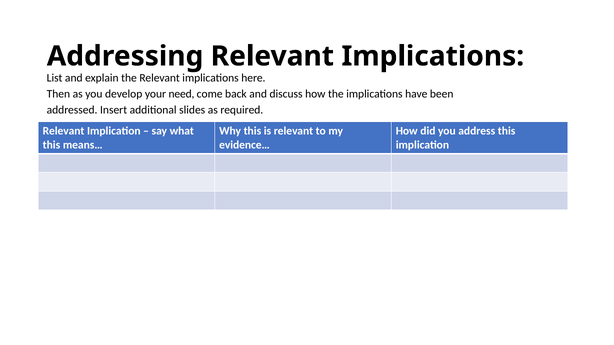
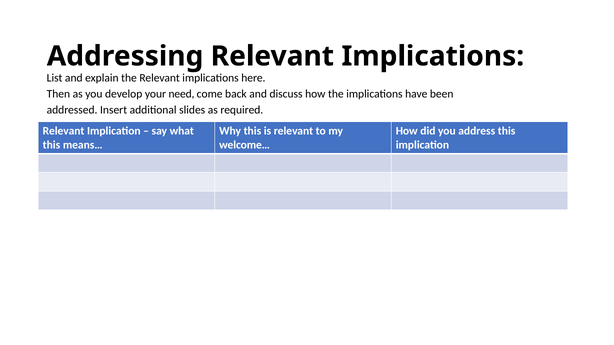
evidence…: evidence… -> welcome…
